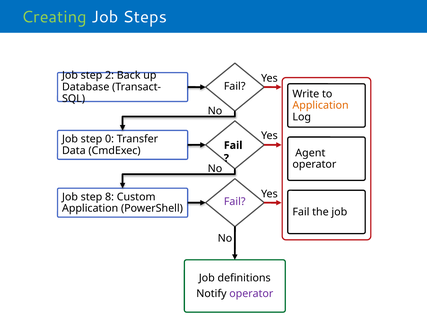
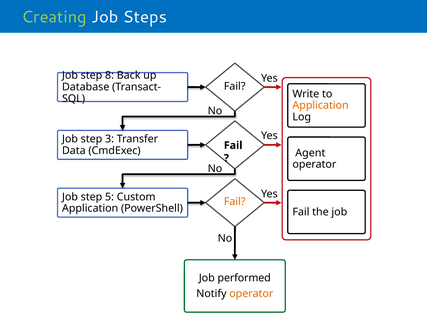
2: 2 -> 8
0: 0 -> 3
8: 8 -> 5
Fail at (235, 202) colour: purple -> orange
definitions: definitions -> performed
operator at (251, 294) colour: purple -> orange
